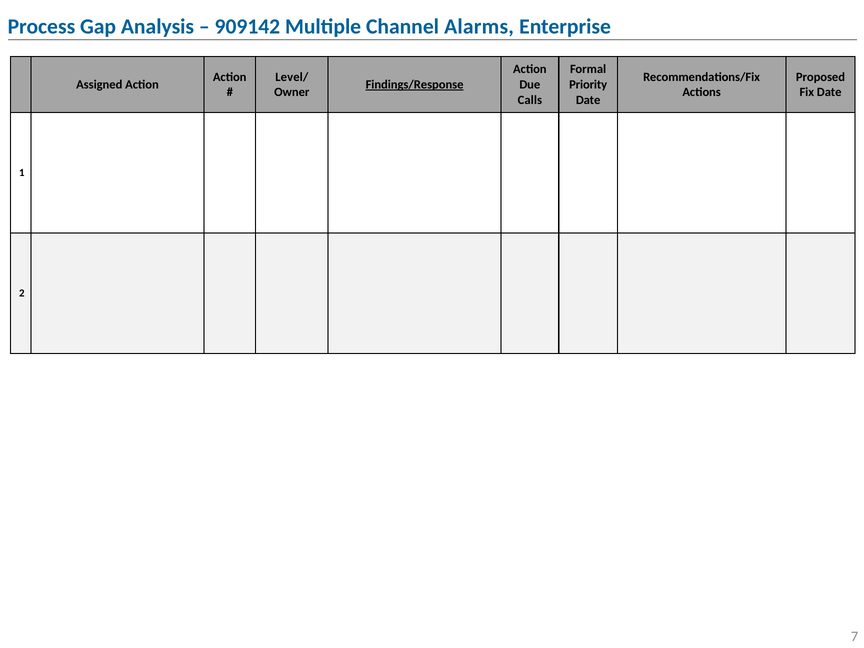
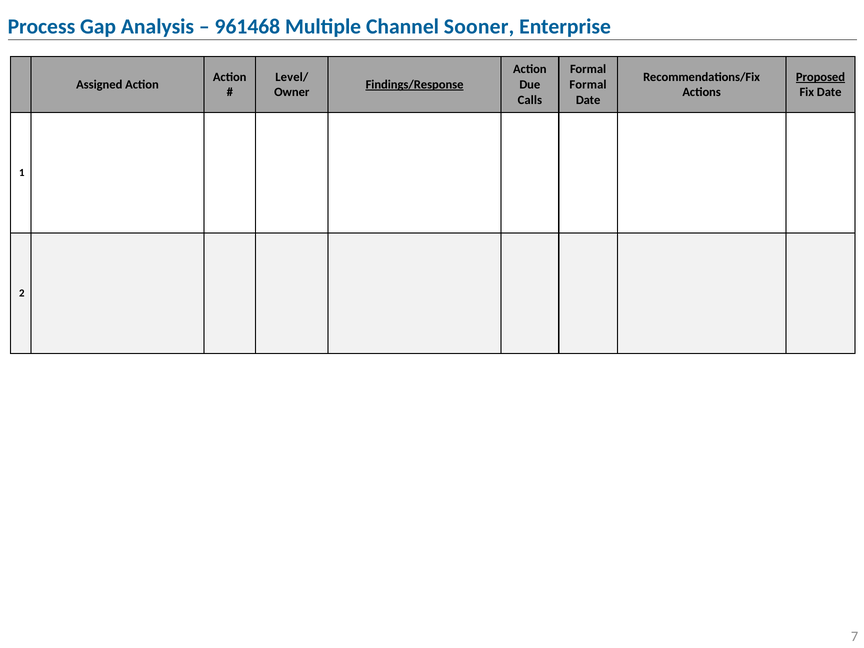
909142: 909142 -> 961468
Alarms: Alarms -> Sooner
Proposed underline: none -> present
Priority at (588, 85): Priority -> Formal
